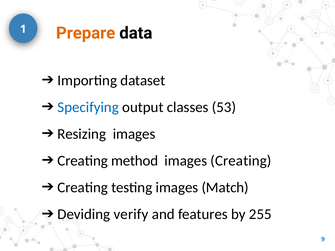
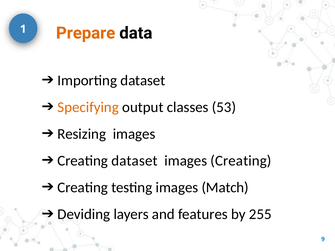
Specifying colour: blue -> orange
Creating method: method -> dataset
verify: verify -> layers
